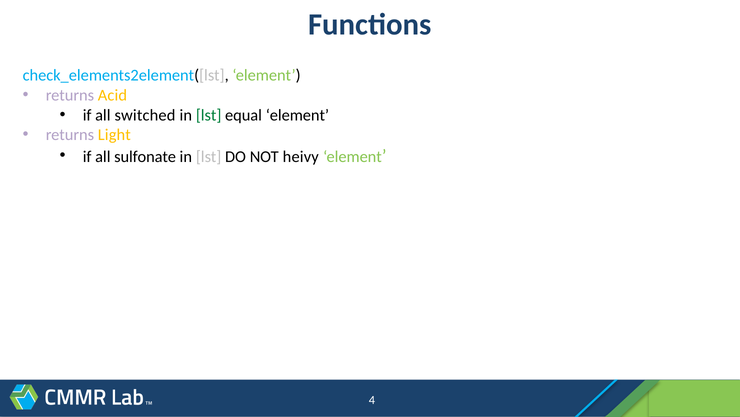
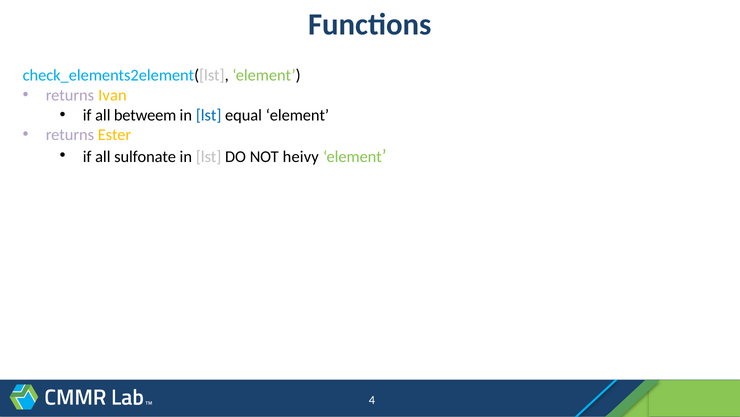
Acid: Acid -> Ivan
switched: switched -> betweem
lst at (209, 115) colour: green -> blue
Light: Light -> Ester
